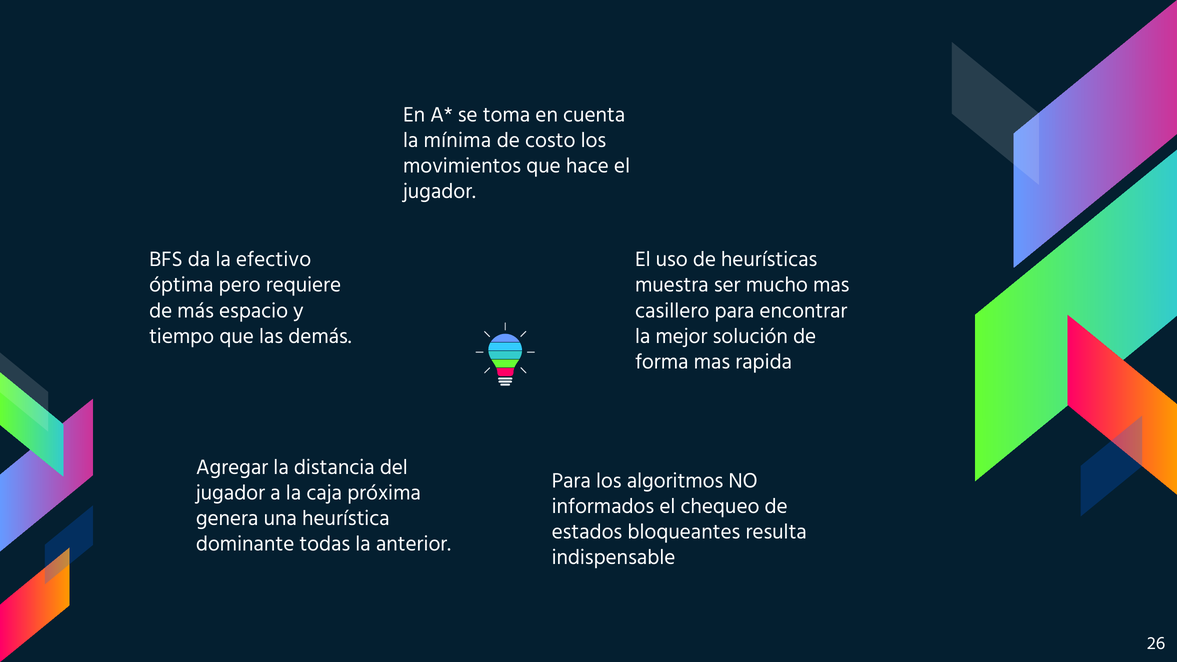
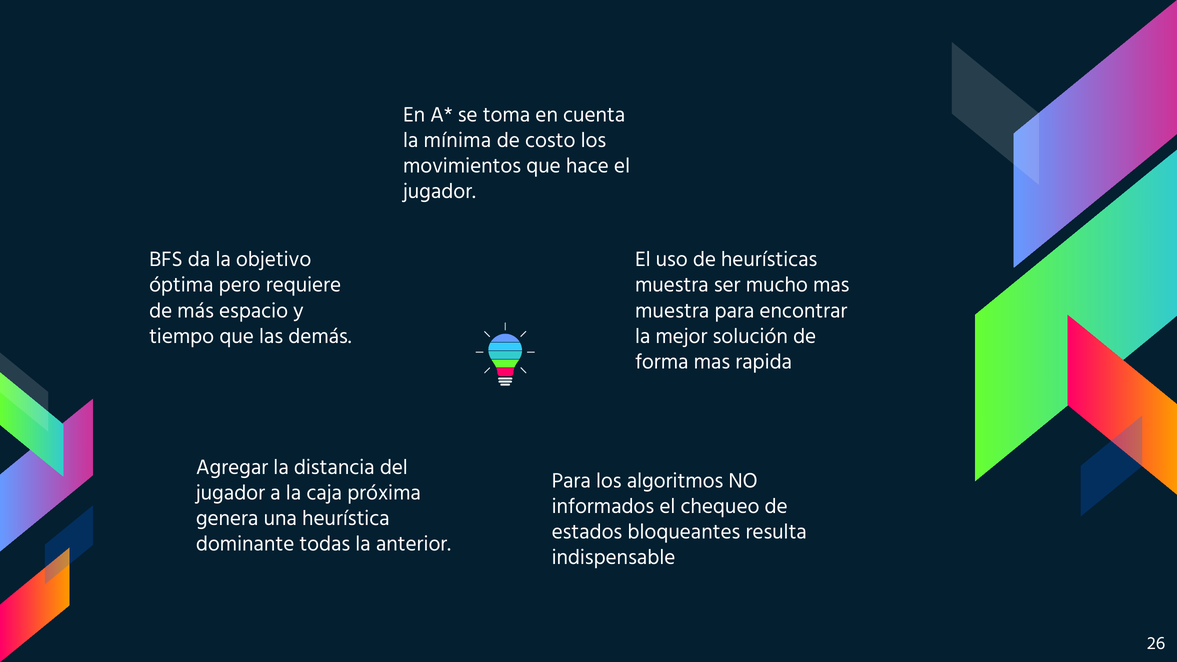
efectivo: efectivo -> objetivo
casillero at (672, 311): casillero -> muestra
